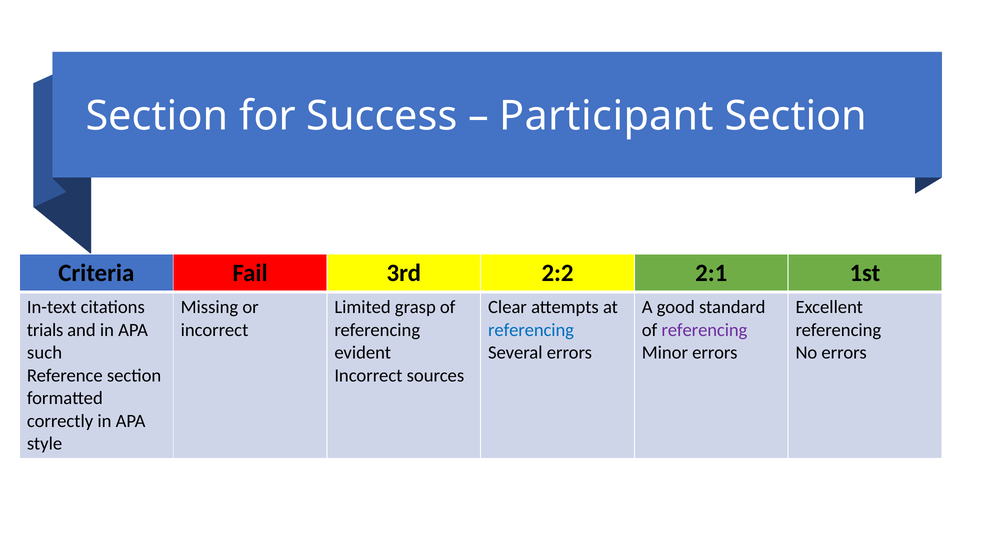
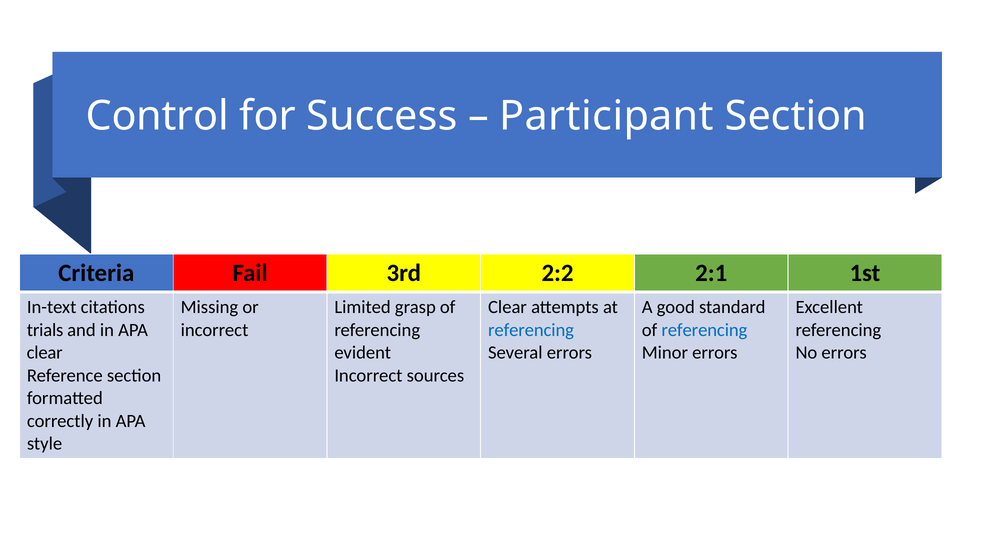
Section at (157, 116): Section -> Control
referencing at (704, 330) colour: purple -> blue
such at (45, 353): such -> clear
